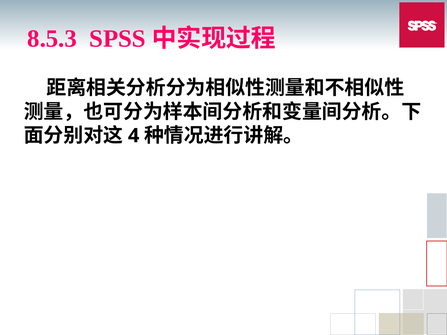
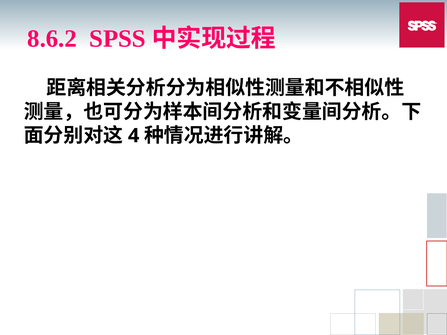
8.5.3: 8.5.3 -> 8.6.2
